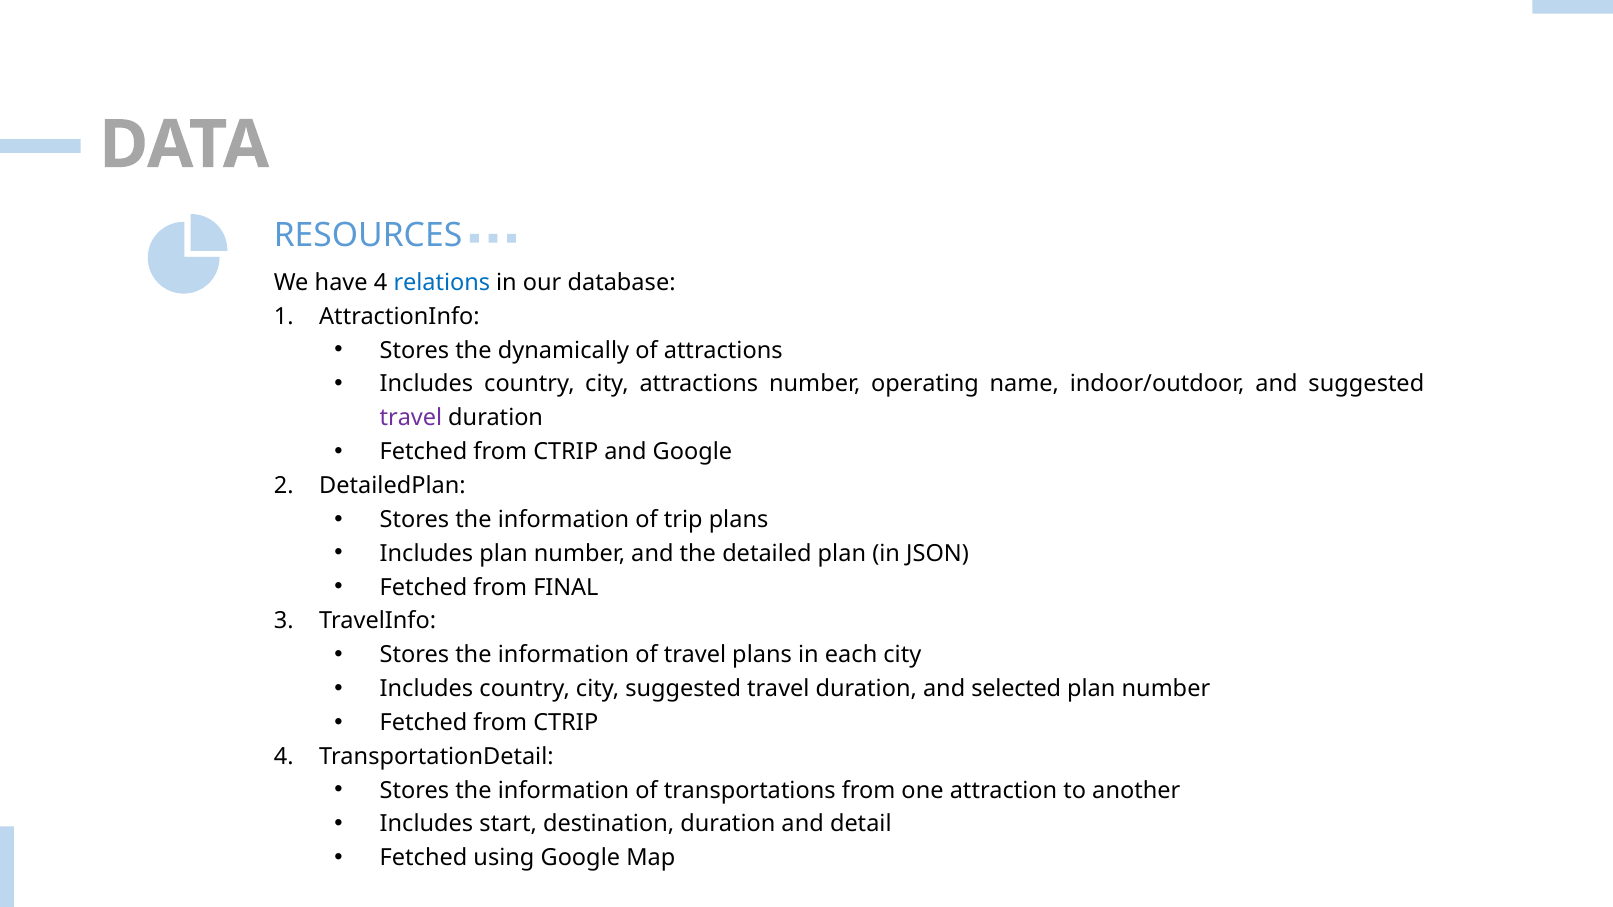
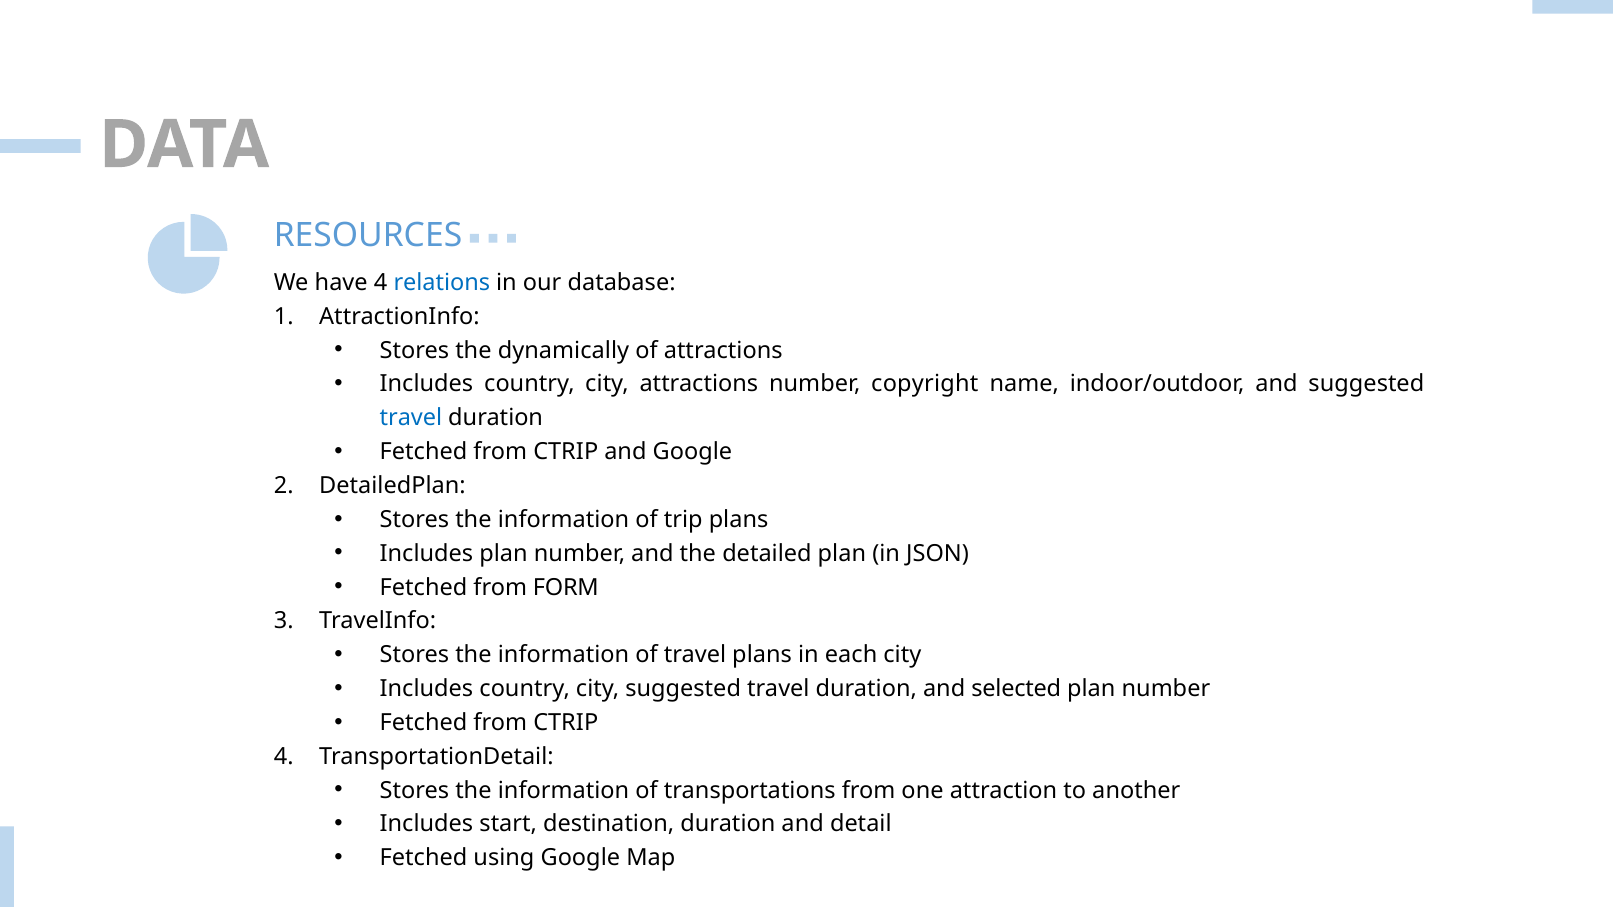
operating: operating -> copyright
travel at (411, 418) colour: purple -> blue
FINAL: FINAL -> FORM
